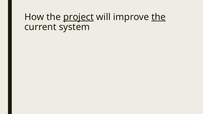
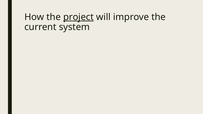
the at (159, 17) underline: present -> none
